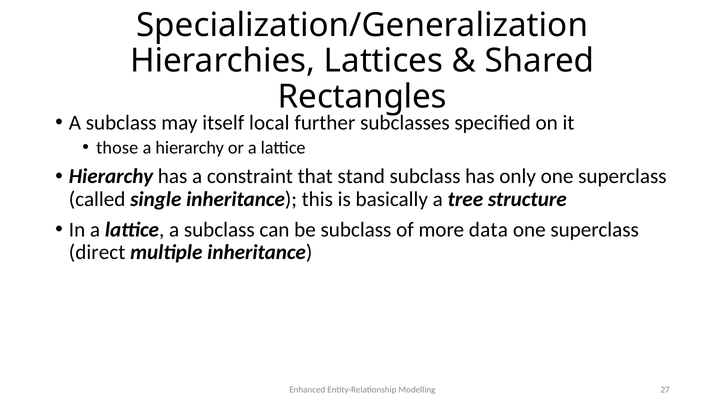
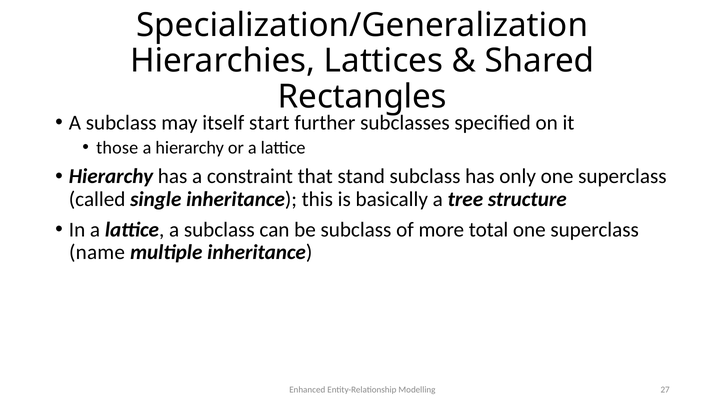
local: local -> start
data: data -> total
direct: direct -> name
